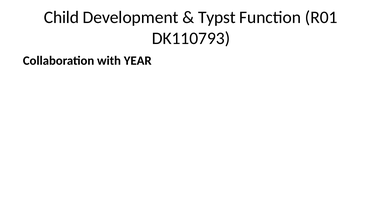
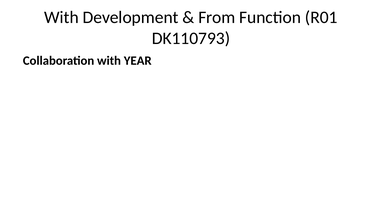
Child at (62, 17): Child -> With
Typst: Typst -> From
